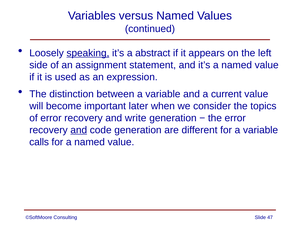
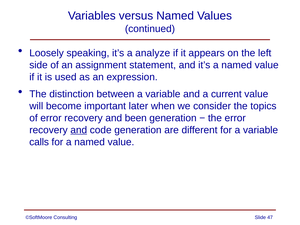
speaking underline: present -> none
abstract: abstract -> analyze
write: write -> been
